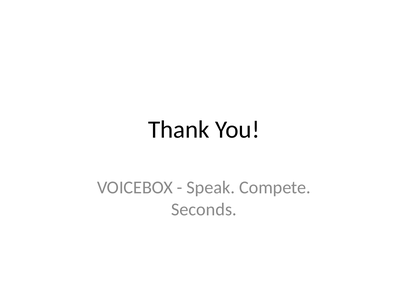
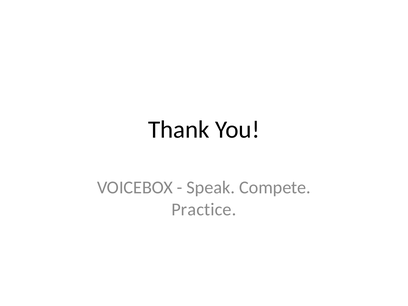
Seconds: Seconds -> Practice
